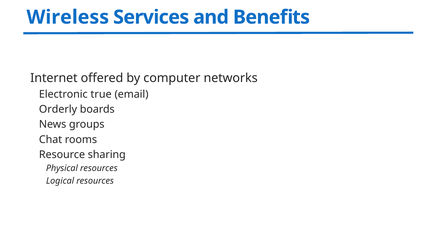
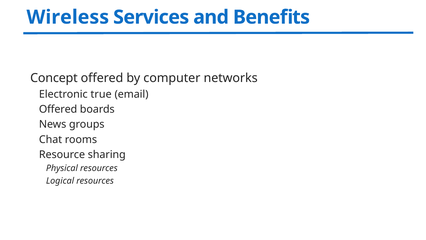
Internet: Internet -> Concept
Orderly at (58, 109): Orderly -> Offered
